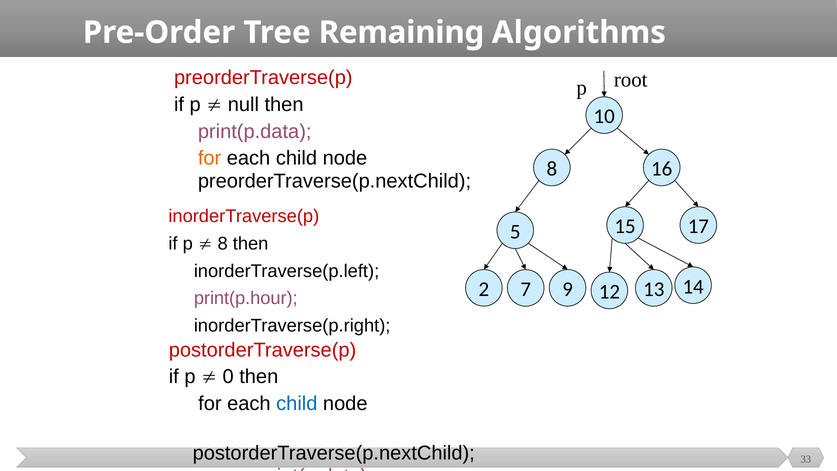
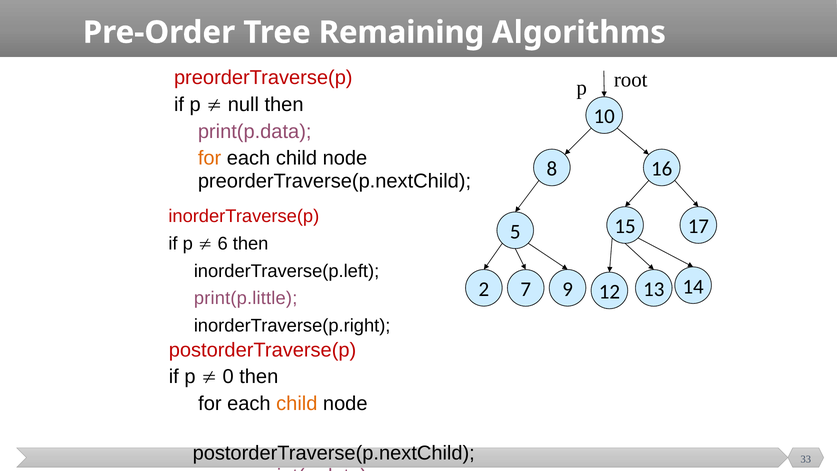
8 at (223, 243): 8 -> 6
print(p.hour: print(p.hour -> print(p.little
child at (297, 403) colour: blue -> orange
